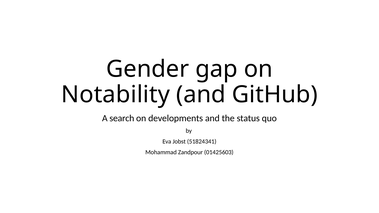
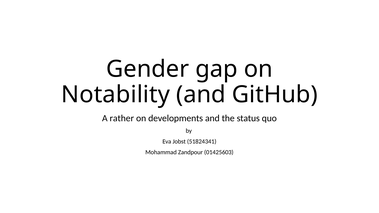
search: search -> rather
